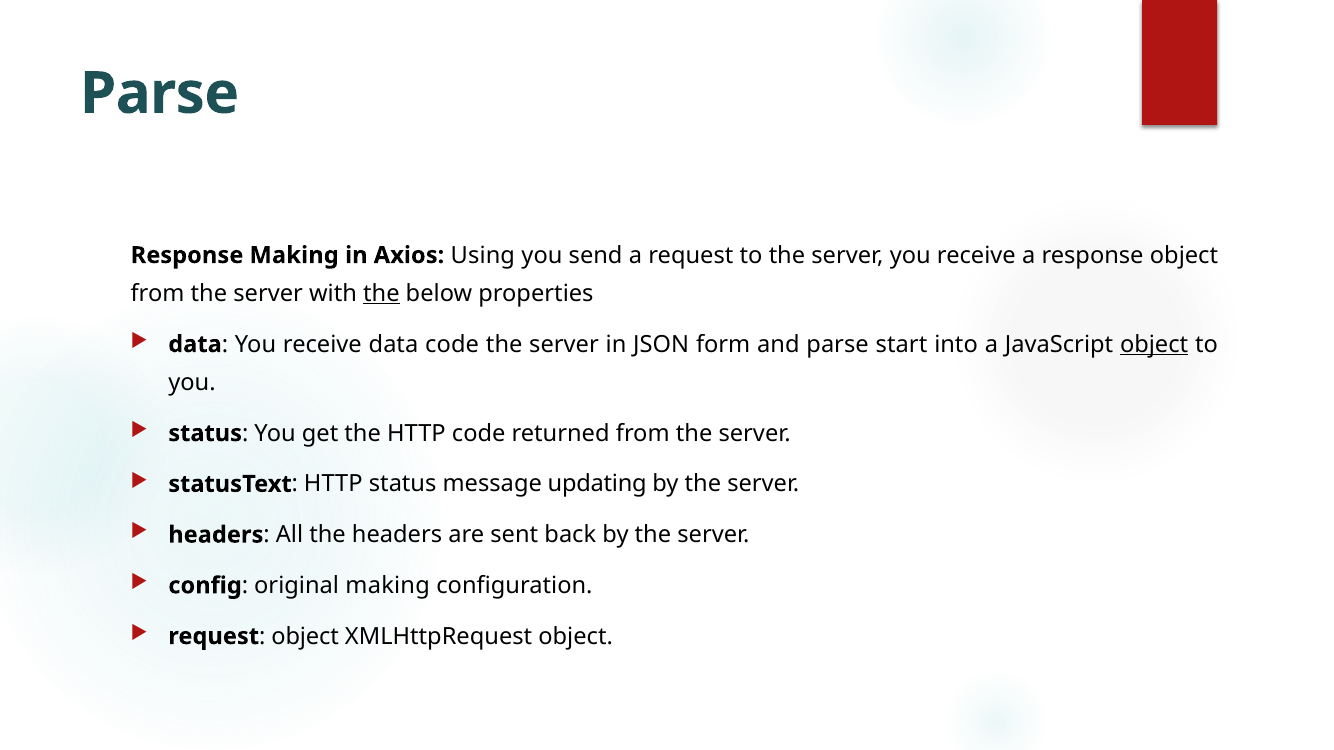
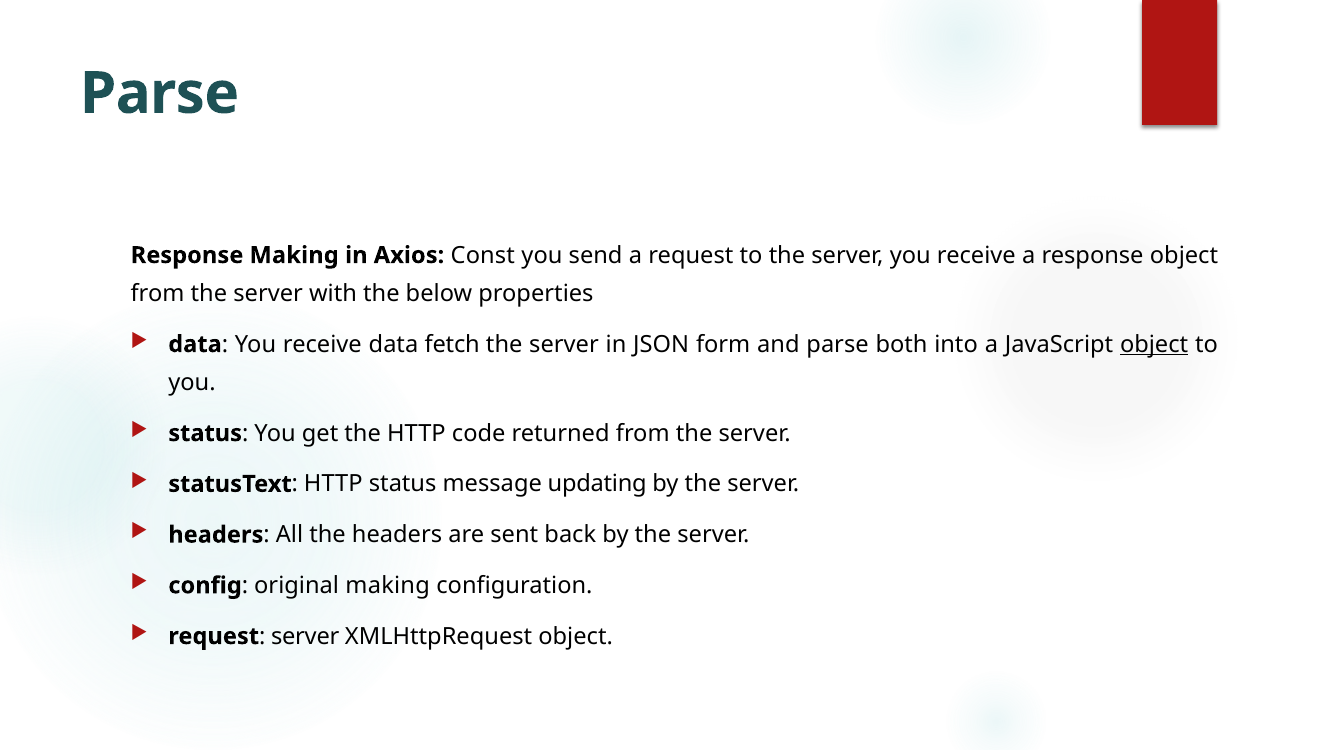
Using: Using -> Const
the at (381, 294) underline: present -> none
data code: code -> fetch
start: start -> both
request object: object -> server
